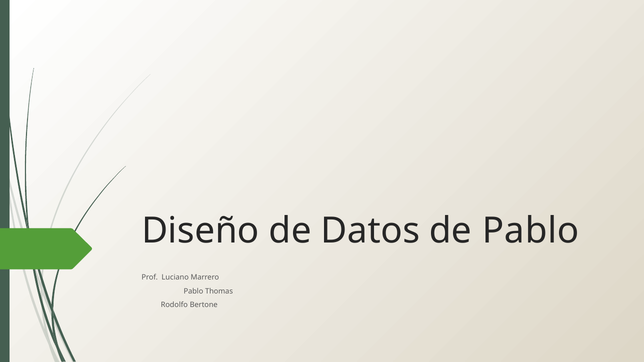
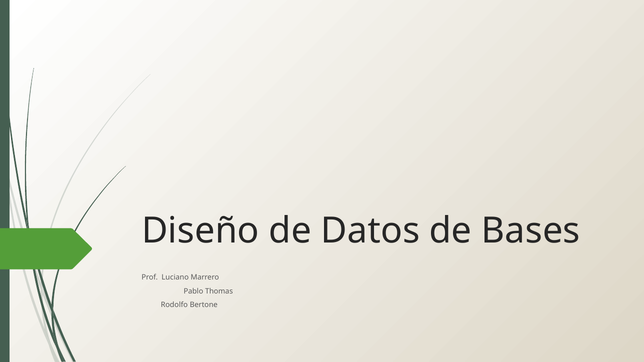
de Pablo: Pablo -> Bases
